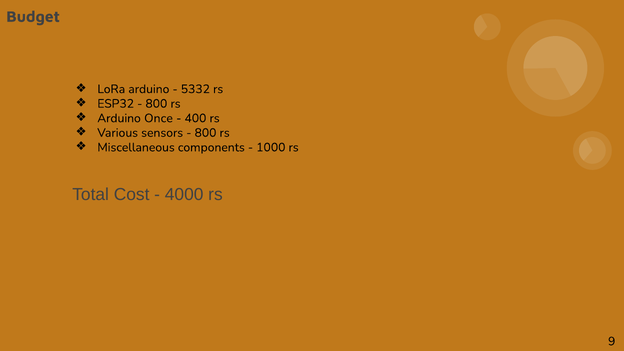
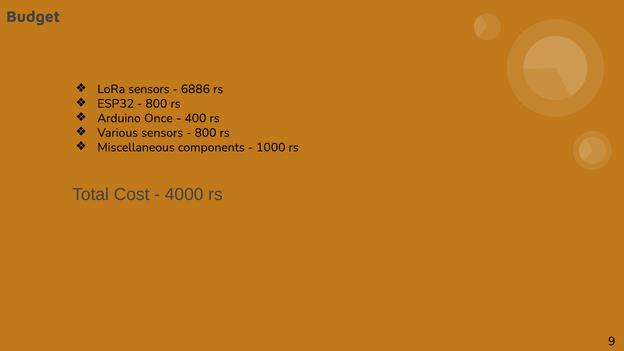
LoRa arduino: arduino -> sensors
5332: 5332 -> 6886
